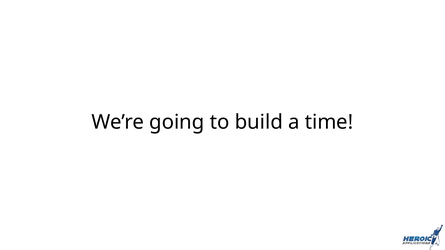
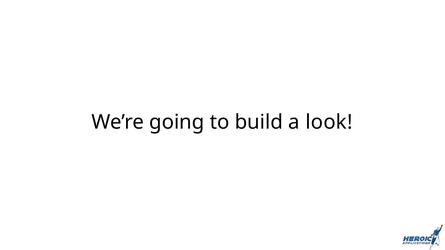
time: time -> look
